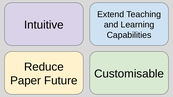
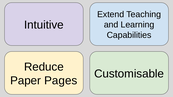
Future: Future -> Pages
